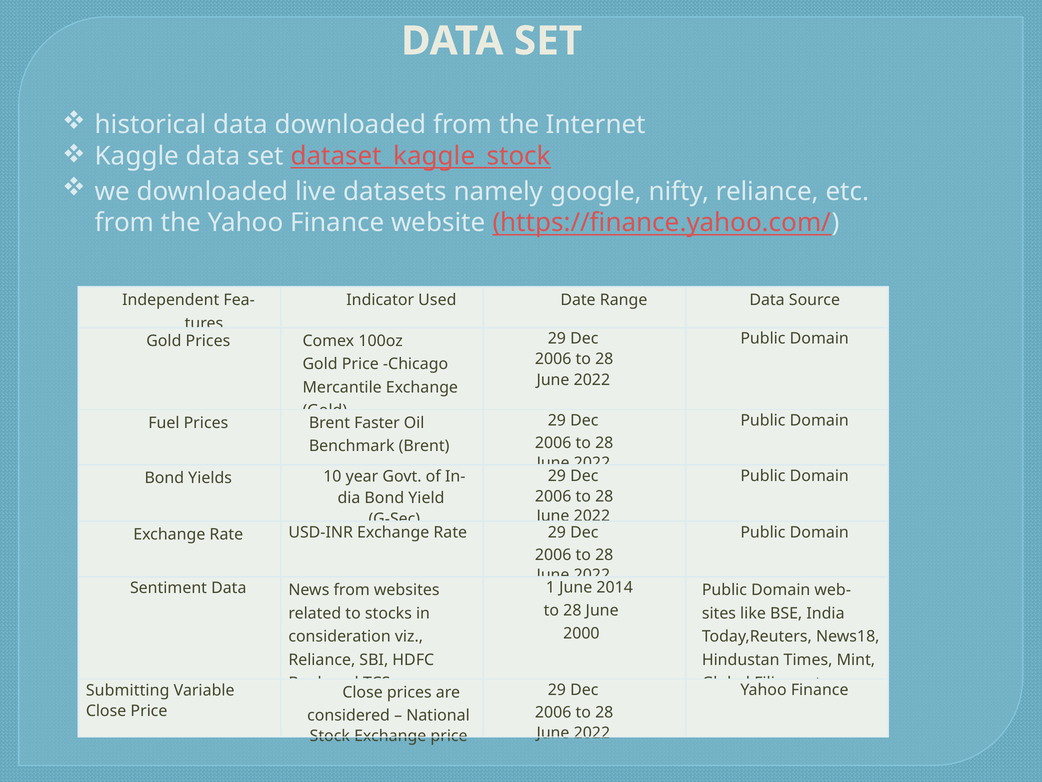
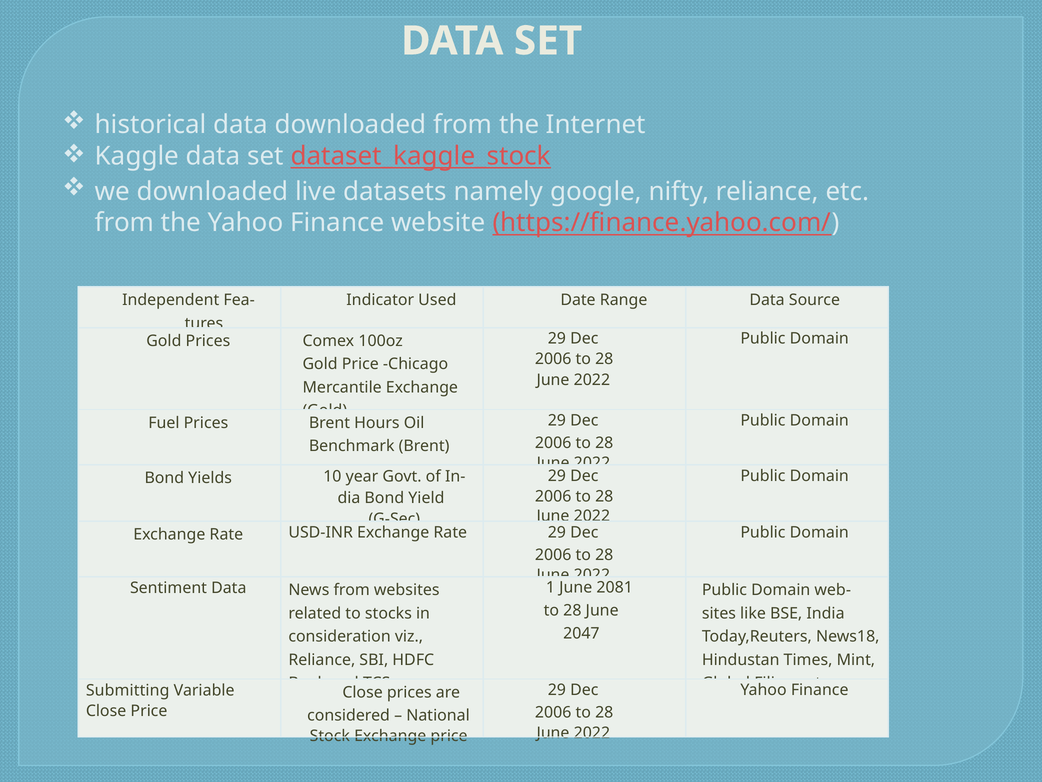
Faster: Faster -> Hours
2014: 2014 -> 2081
2000: 2000 -> 2047
